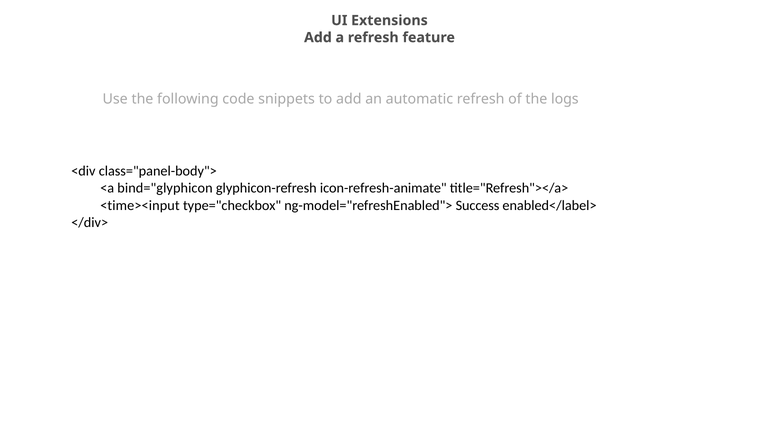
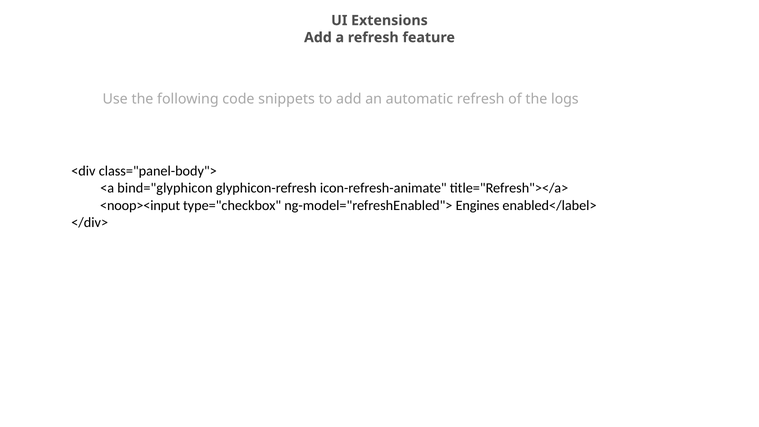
<time><input: <time><input -> <noop><input
Success: Success -> Engines
